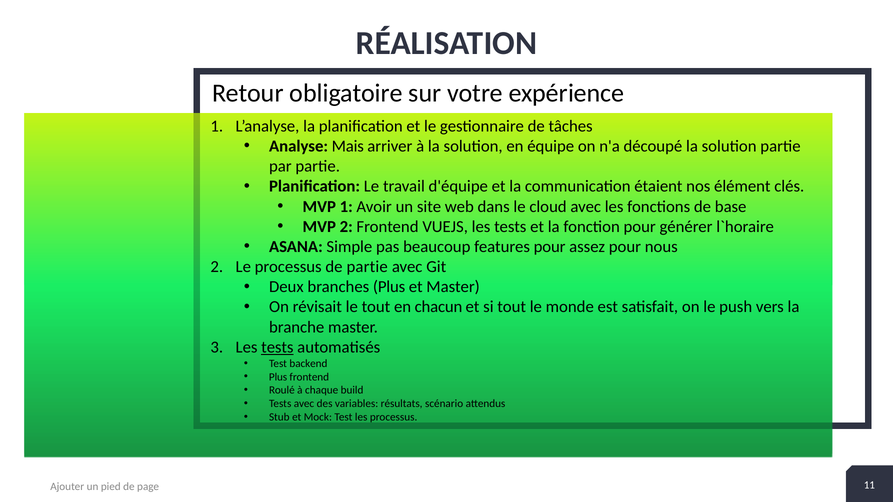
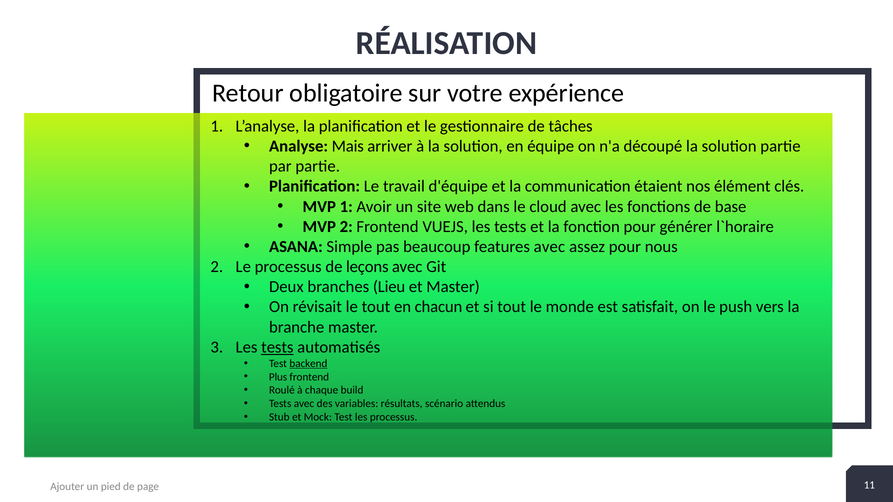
features pour: pour -> avec
de partie: partie -> leçons
branches Plus: Plus -> Lieu
backend underline: none -> present
